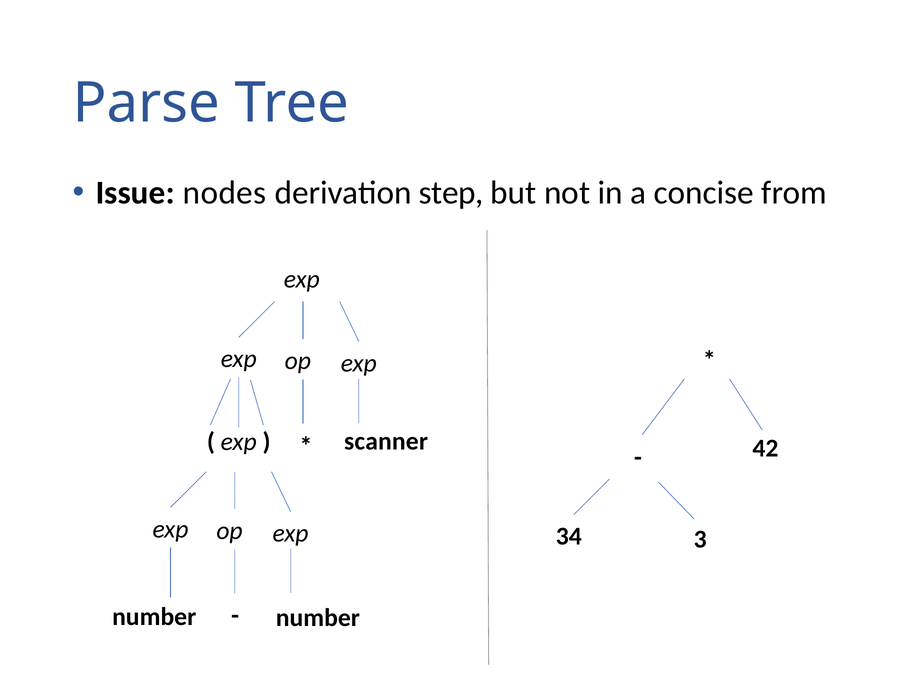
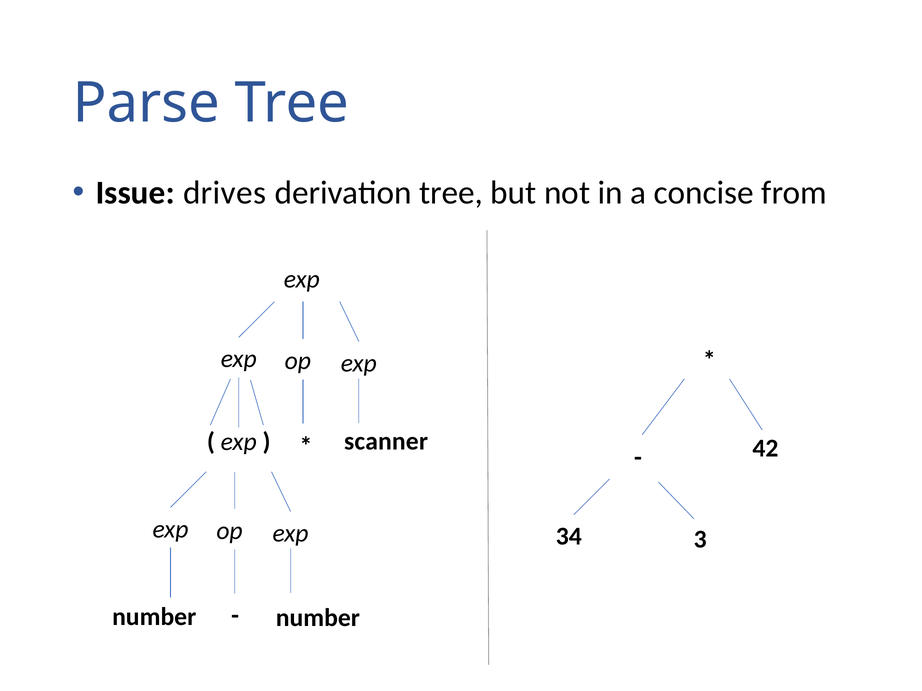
nodes: nodes -> drives
derivation step: step -> tree
